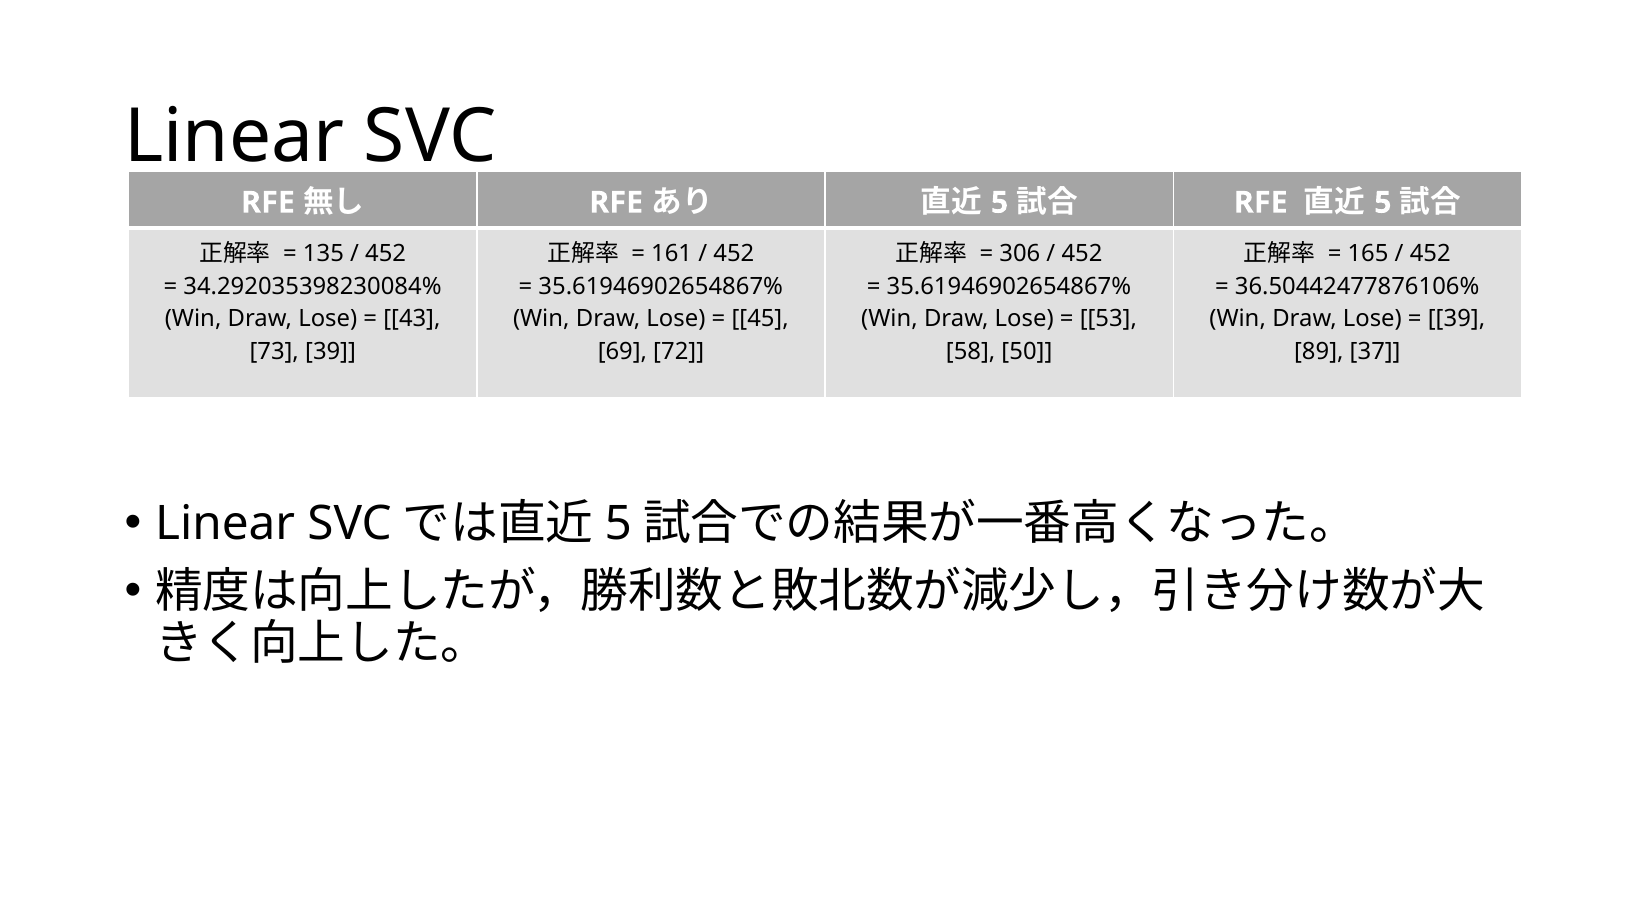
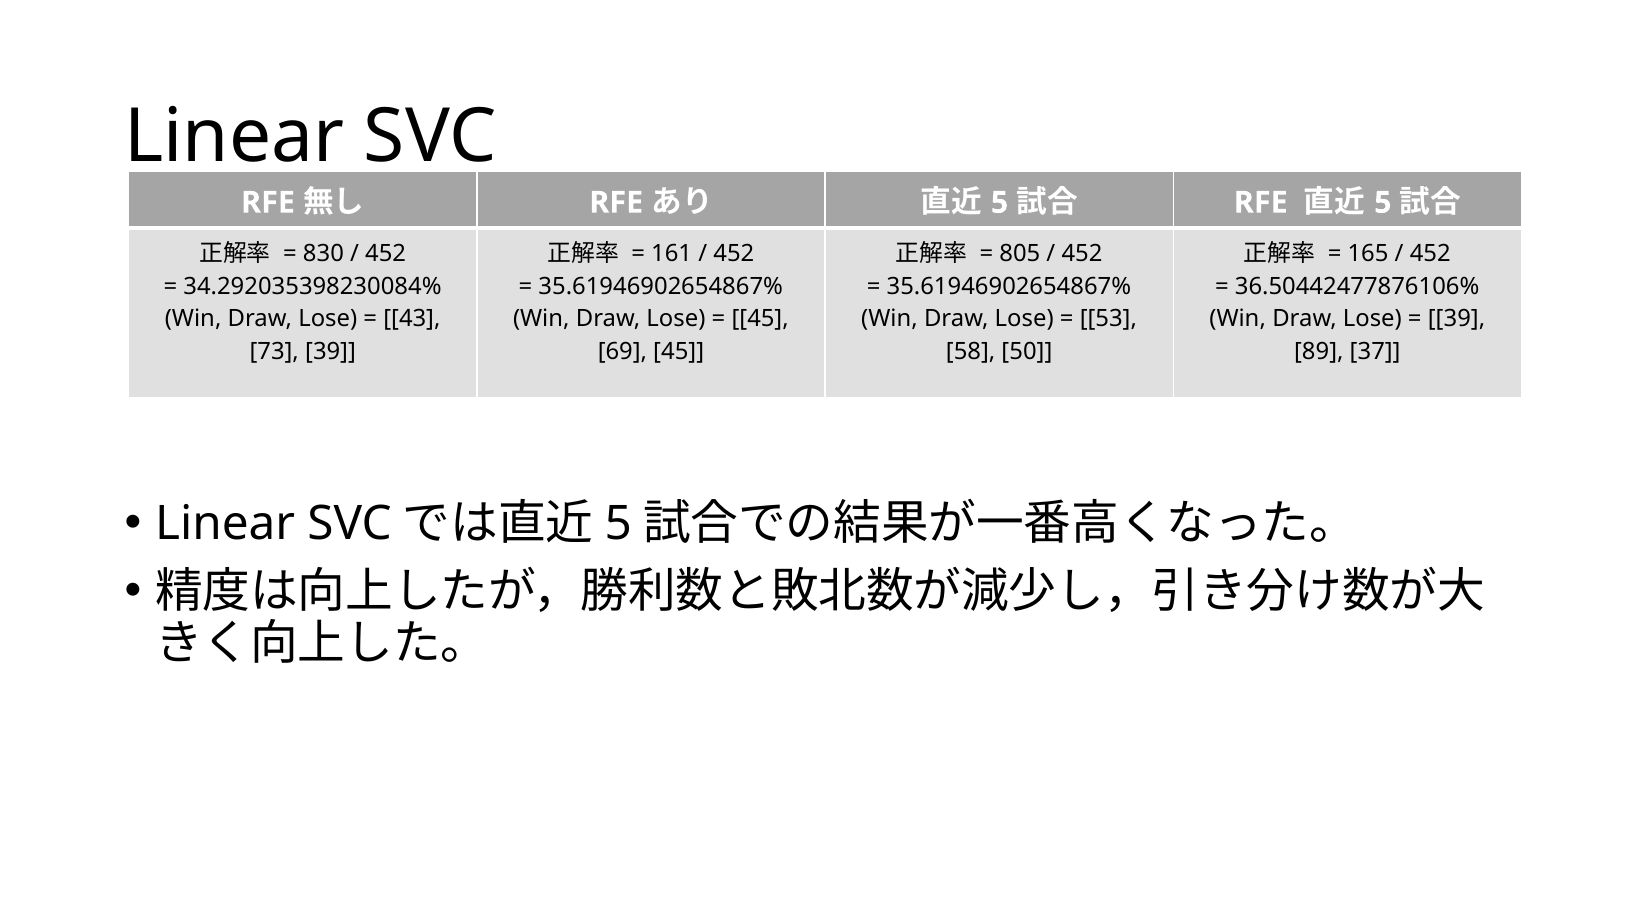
135: 135 -> 830
306: 306 -> 805
69 72: 72 -> 45
